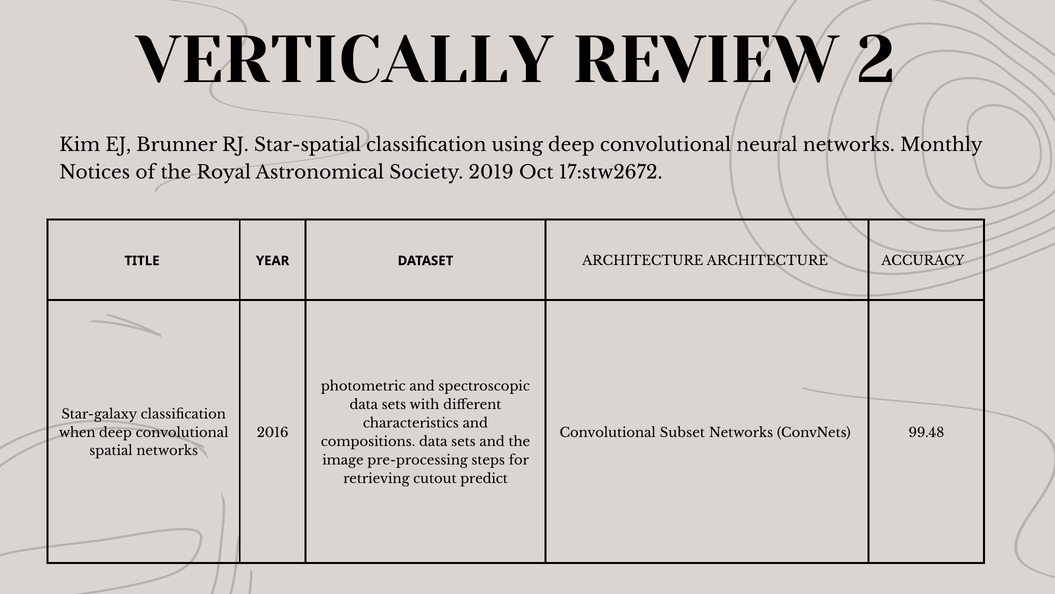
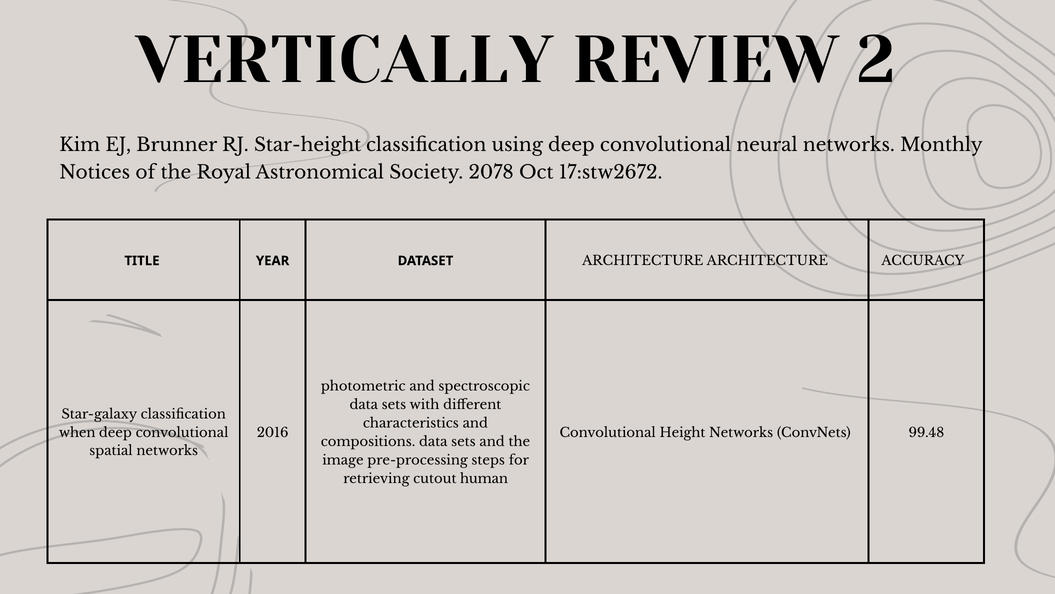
Star-spatial: Star-spatial -> Star-height
2019: 2019 -> 2078
Subset: Subset -> Height
predict: predict -> human
